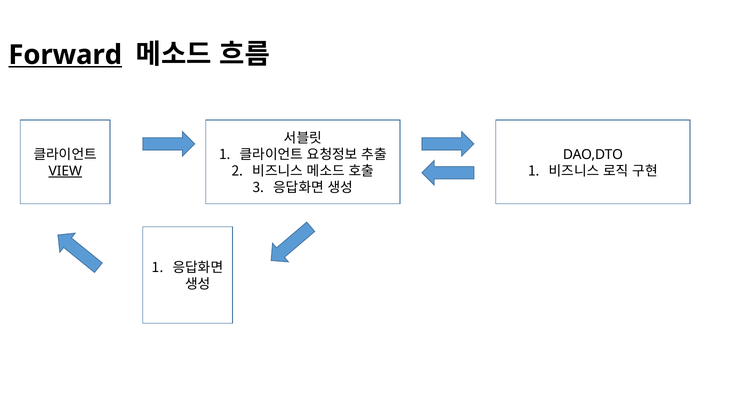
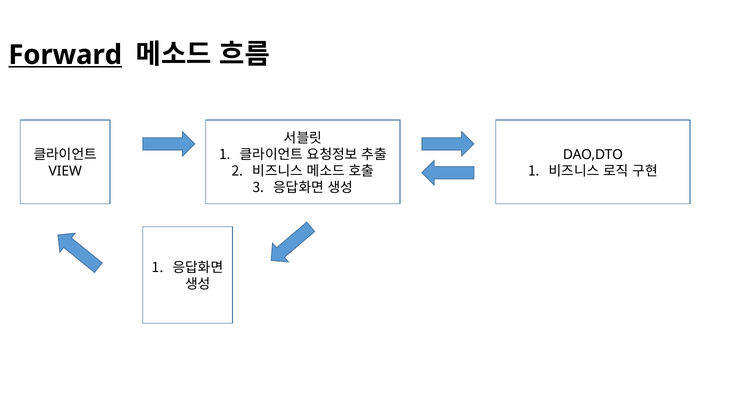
VIEW underline: present -> none
